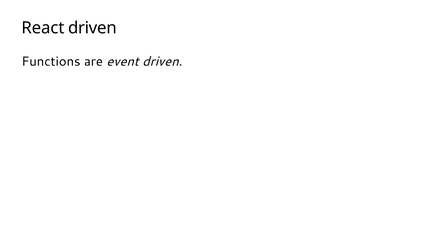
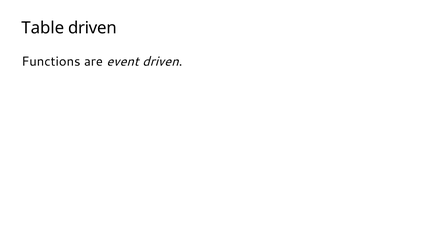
React: React -> Table
